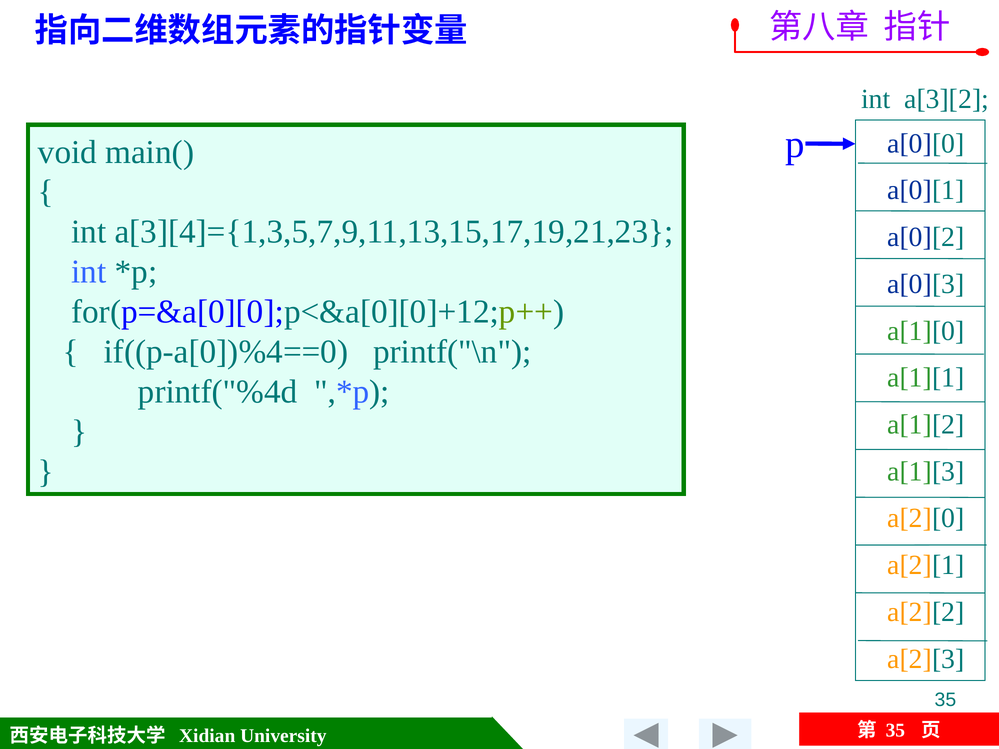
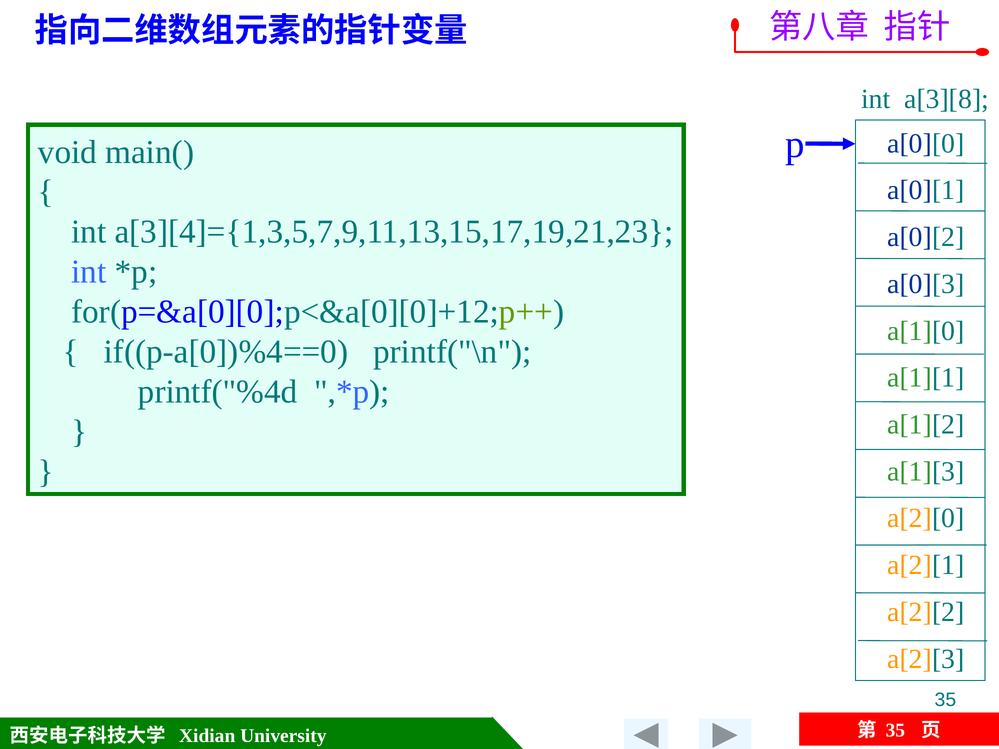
a[3][2: a[3][2 -> a[3][8
